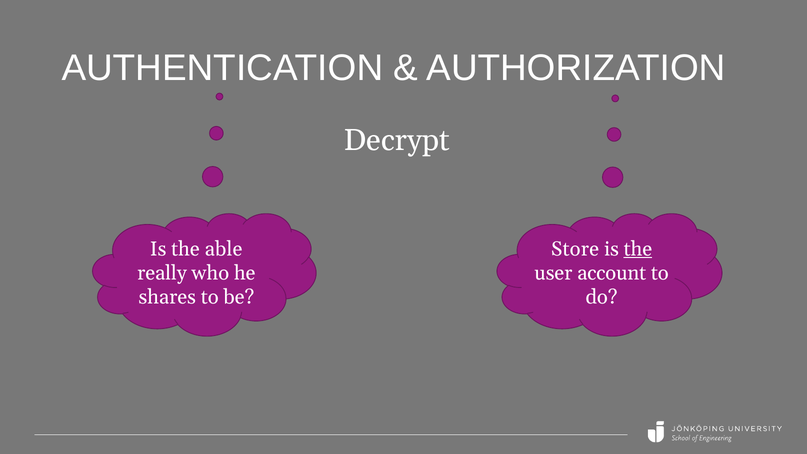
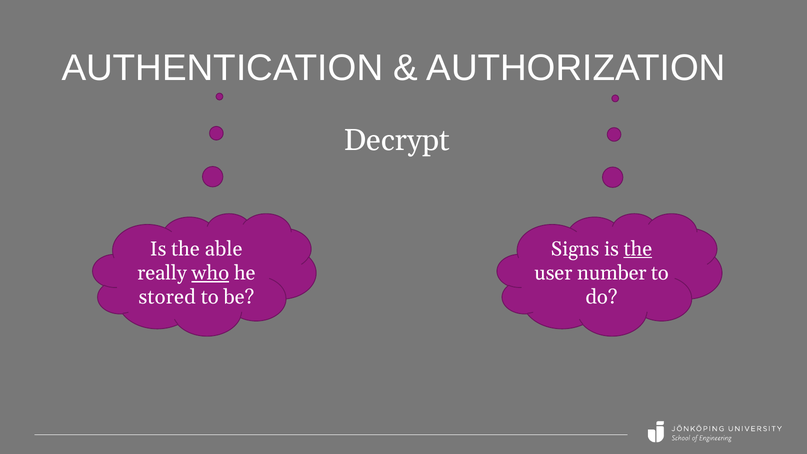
Store: Store -> Signs
who underline: none -> present
account: account -> number
shares: shares -> stored
